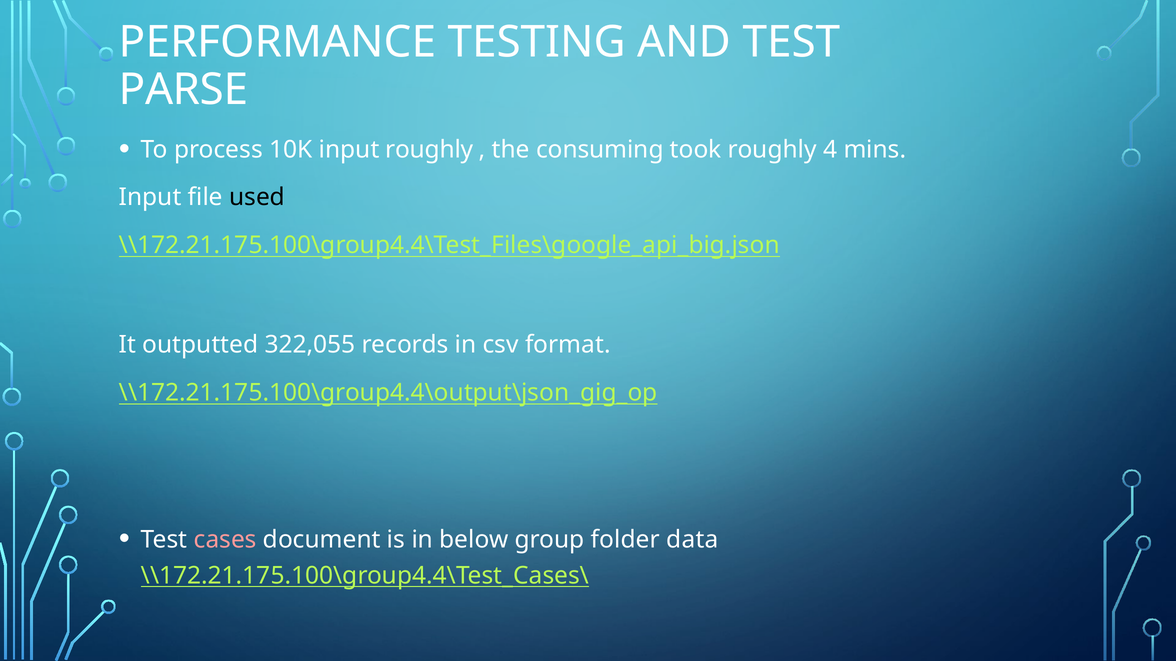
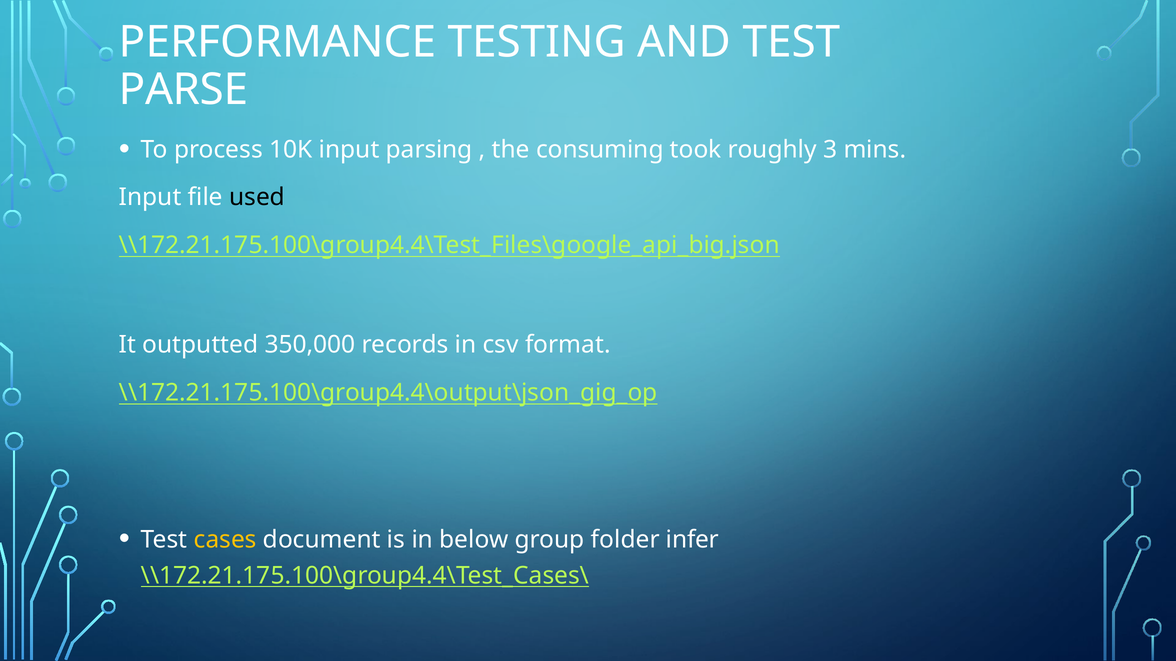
input roughly: roughly -> parsing
4: 4 -> 3
322,055: 322,055 -> 350,000
cases colour: pink -> yellow
data: data -> infer
